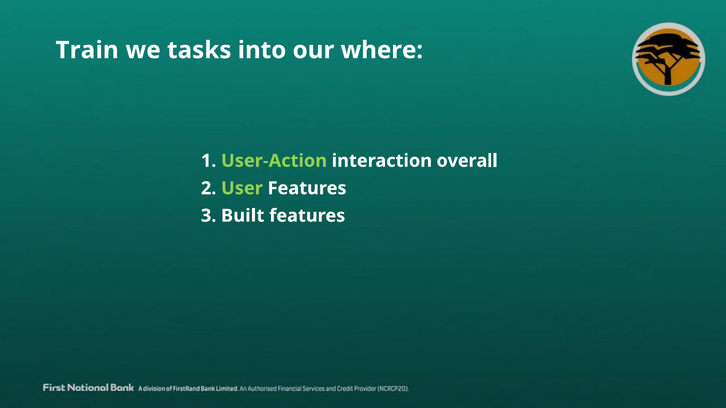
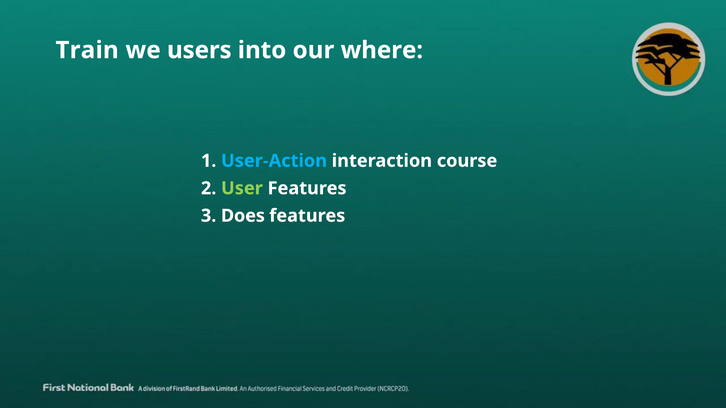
tasks: tasks -> users
User-Action colour: light green -> light blue
overall: overall -> course
Built: Built -> Does
